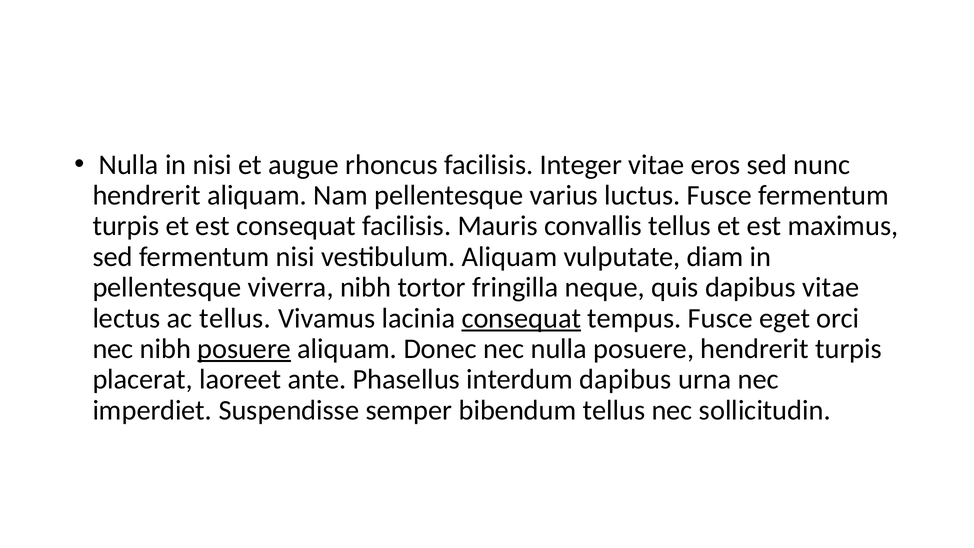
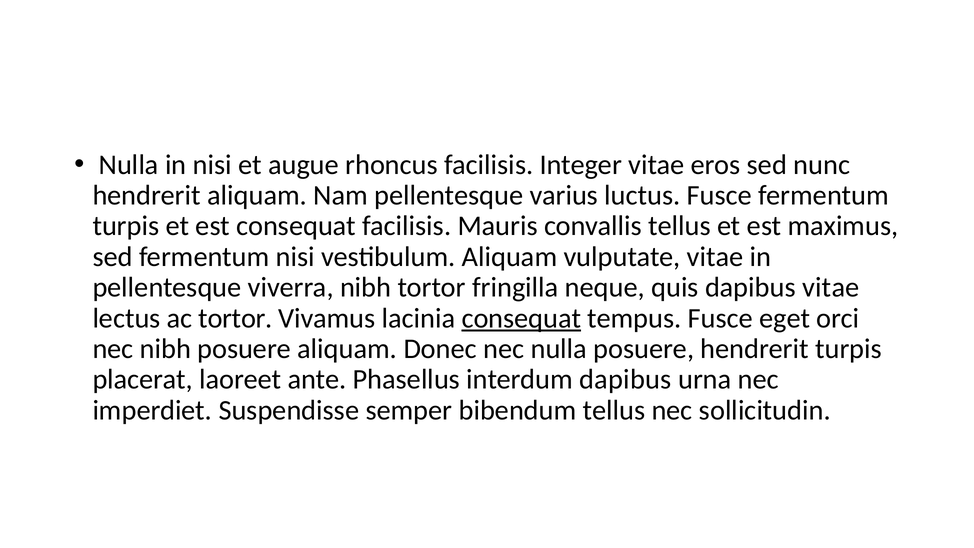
vulputate diam: diam -> vitae
ac tellus: tellus -> tortor
posuere at (244, 349) underline: present -> none
